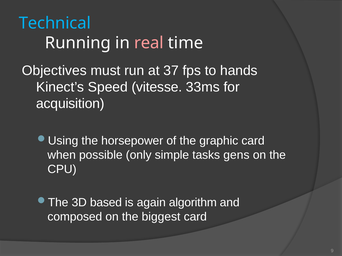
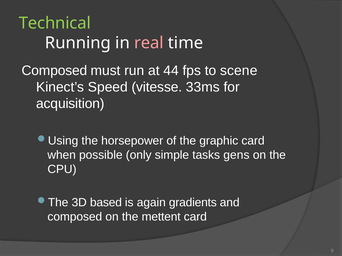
Technical colour: light blue -> light green
Objectives at (54, 71): Objectives -> Composed
37: 37 -> 44
hands: hands -> scene
algorithm: algorithm -> gradients
biggest: biggest -> mettent
